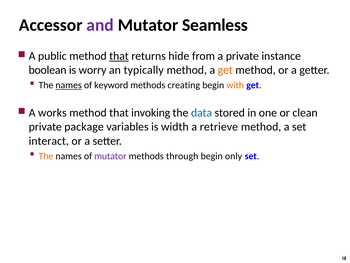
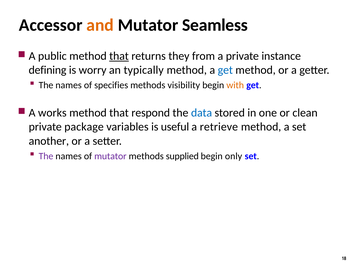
and colour: purple -> orange
hide: hide -> they
boolean: boolean -> defining
get at (225, 70) colour: orange -> blue
names at (69, 85) underline: present -> none
keyword: keyword -> specifies
creating: creating -> visibility
invoking: invoking -> respond
width: width -> useful
interact: interact -> another
The at (46, 156) colour: orange -> purple
through: through -> supplied
